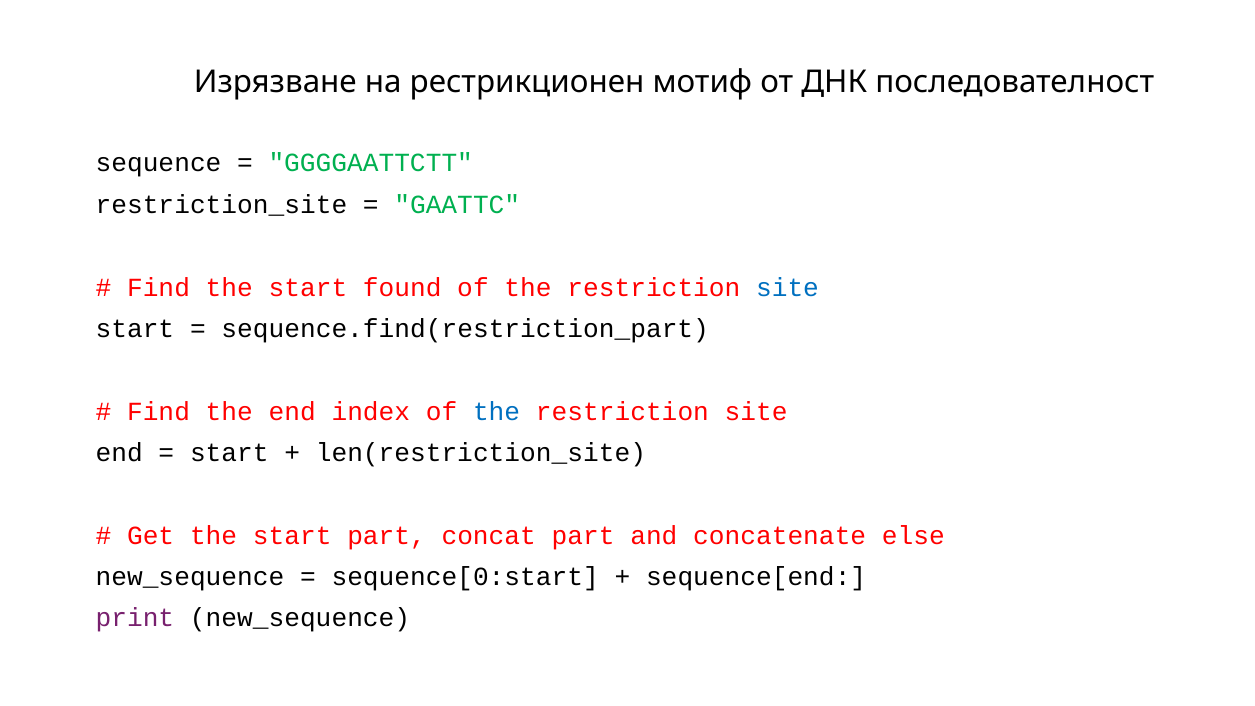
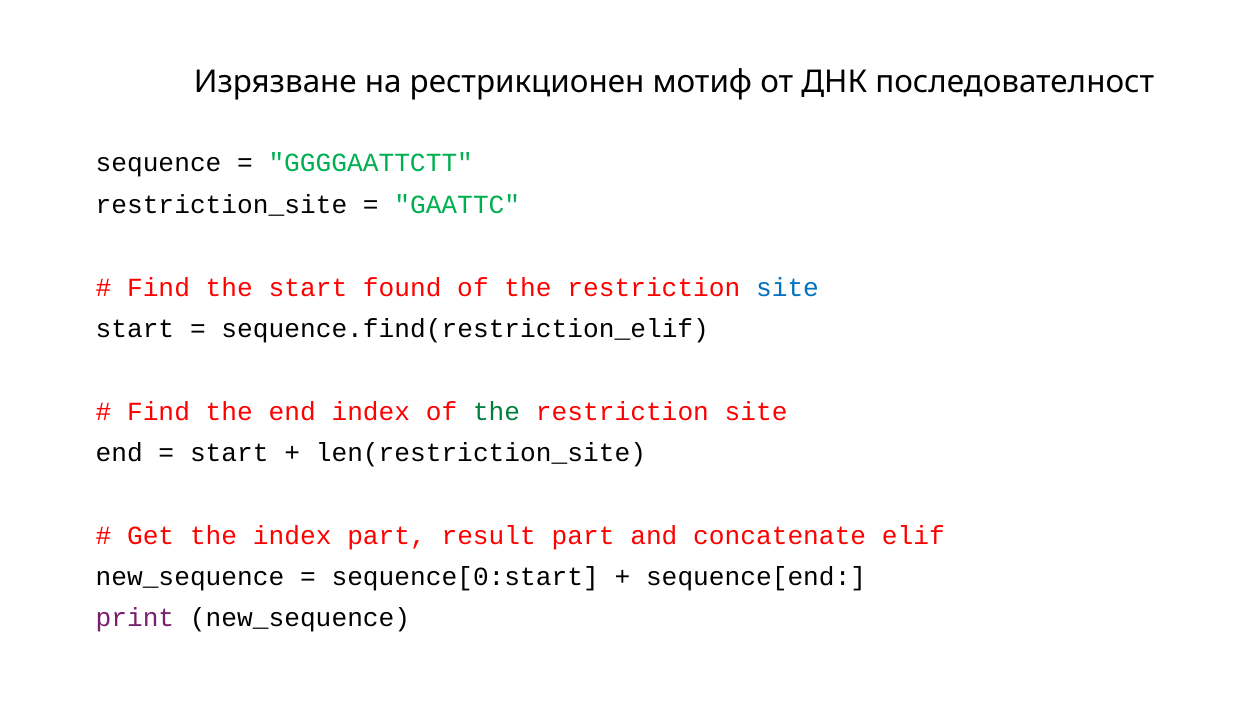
sequence.find(restriction_part: sequence.find(restriction_part -> sequence.find(restriction_elif
the at (497, 411) colour: blue -> green
Get the start: start -> index
concat: concat -> result
else: else -> elif
